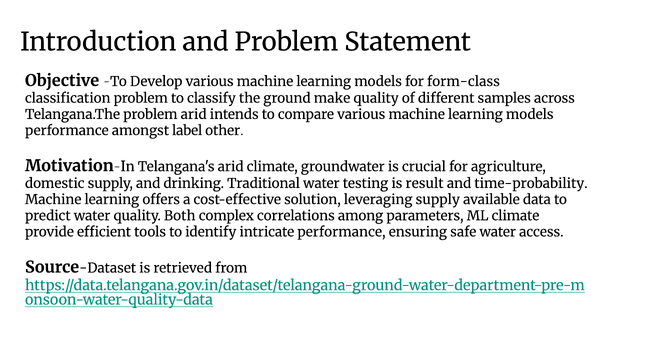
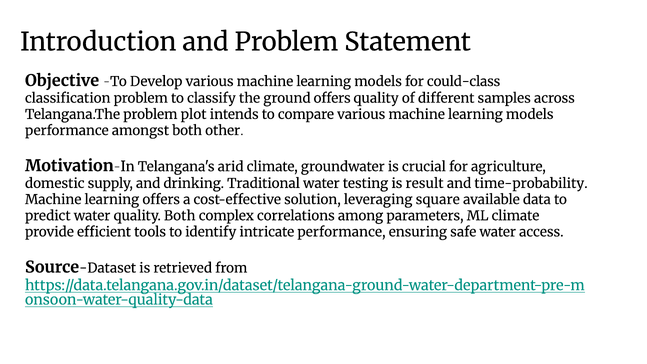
form-class: form-class -> could-class
ground make: make -> offers
problem arid: arid -> plot
amongst label: label -> both
leveraging supply: supply -> square
